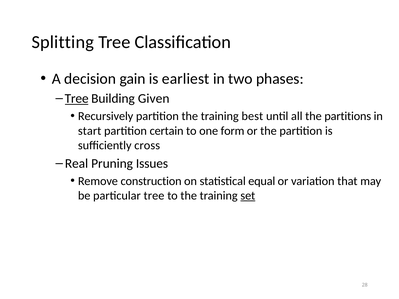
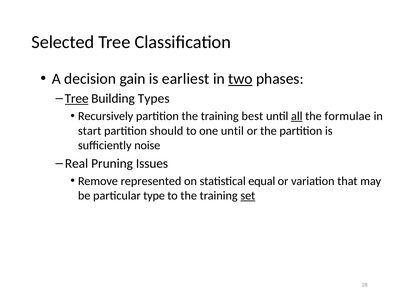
Splitting: Splitting -> Selected
two underline: none -> present
Given: Given -> Types
all underline: none -> present
partitions: partitions -> formulae
certain: certain -> should
one form: form -> until
cross: cross -> noise
construction: construction -> represented
particular tree: tree -> type
